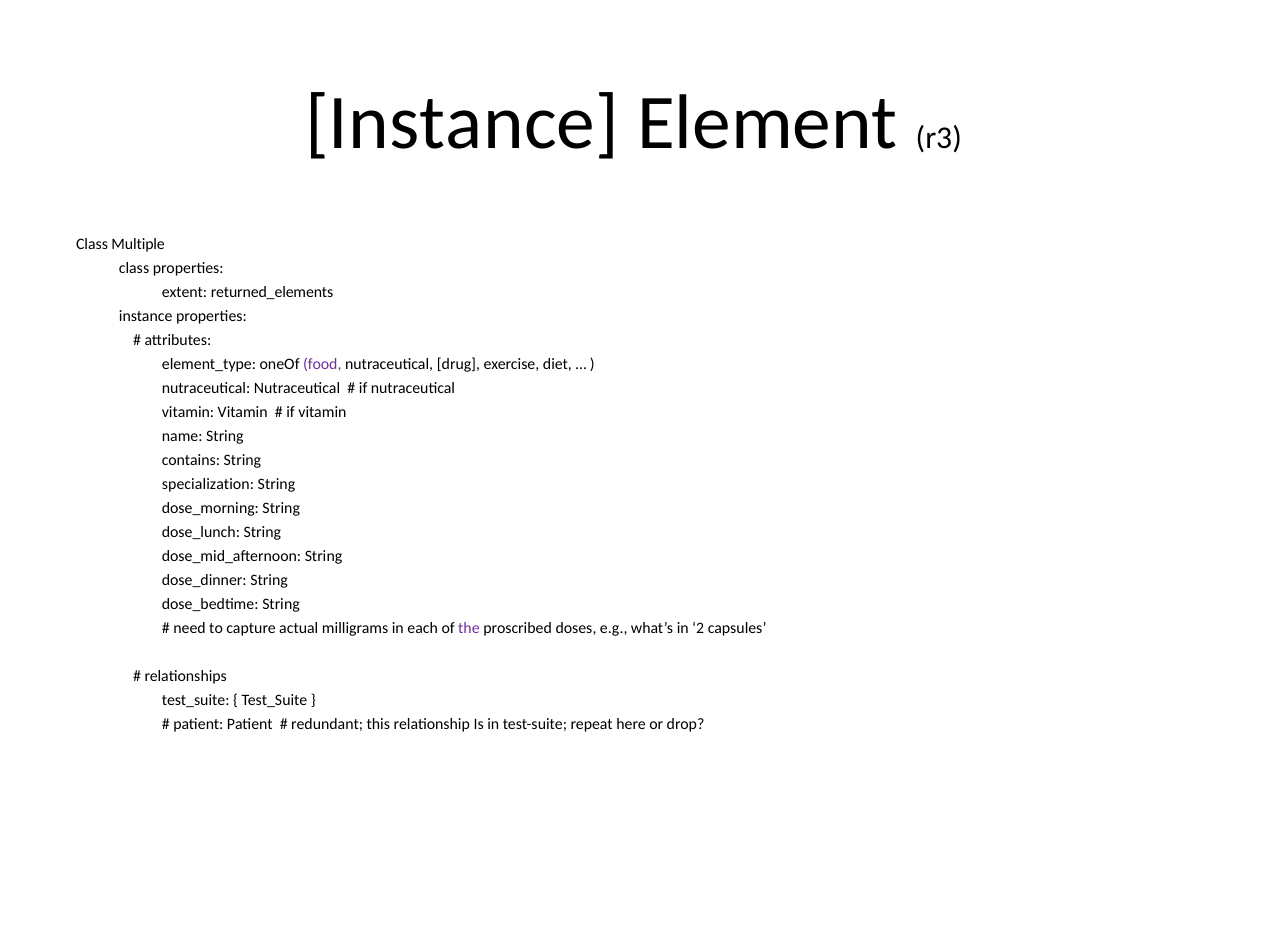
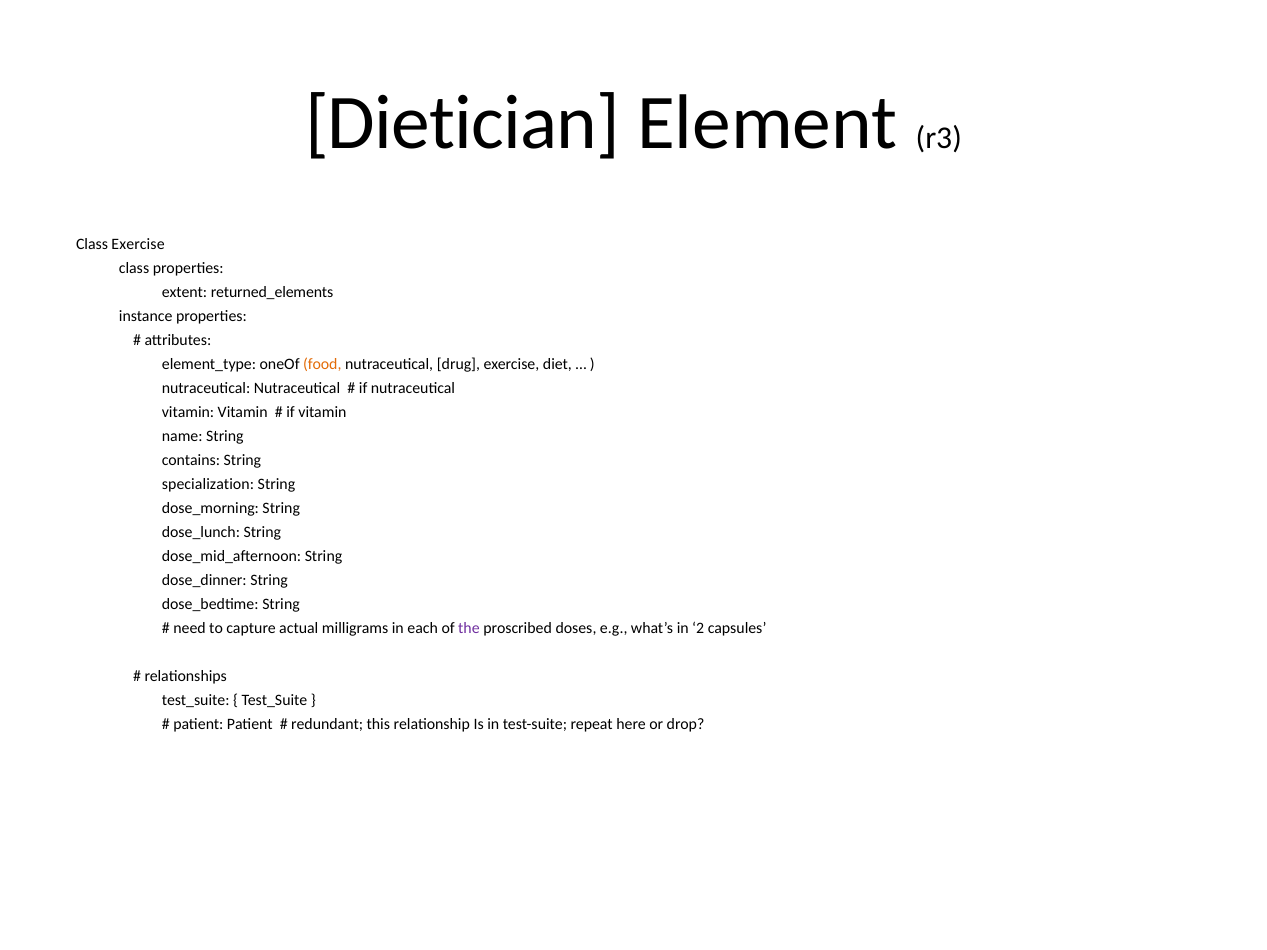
Instance at (462, 123): Instance -> Dietician
Class Multiple: Multiple -> Exercise
food colour: purple -> orange
